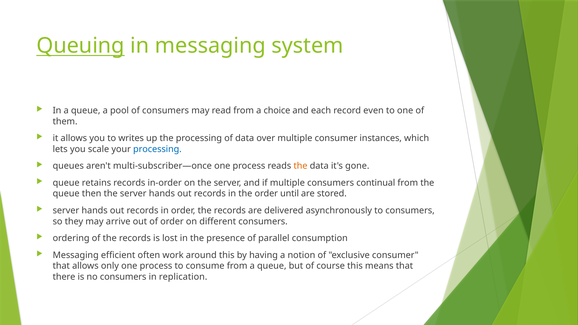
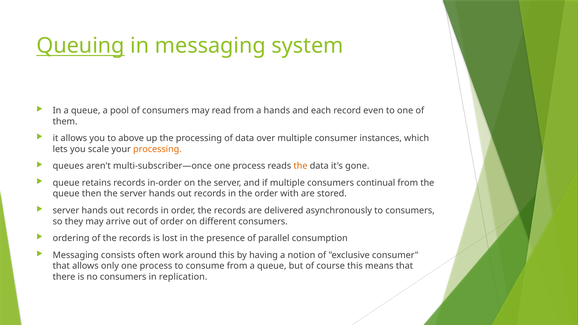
a choice: choice -> hands
writes: writes -> above
processing at (157, 149) colour: blue -> orange
until: until -> with
efficient: efficient -> consists
